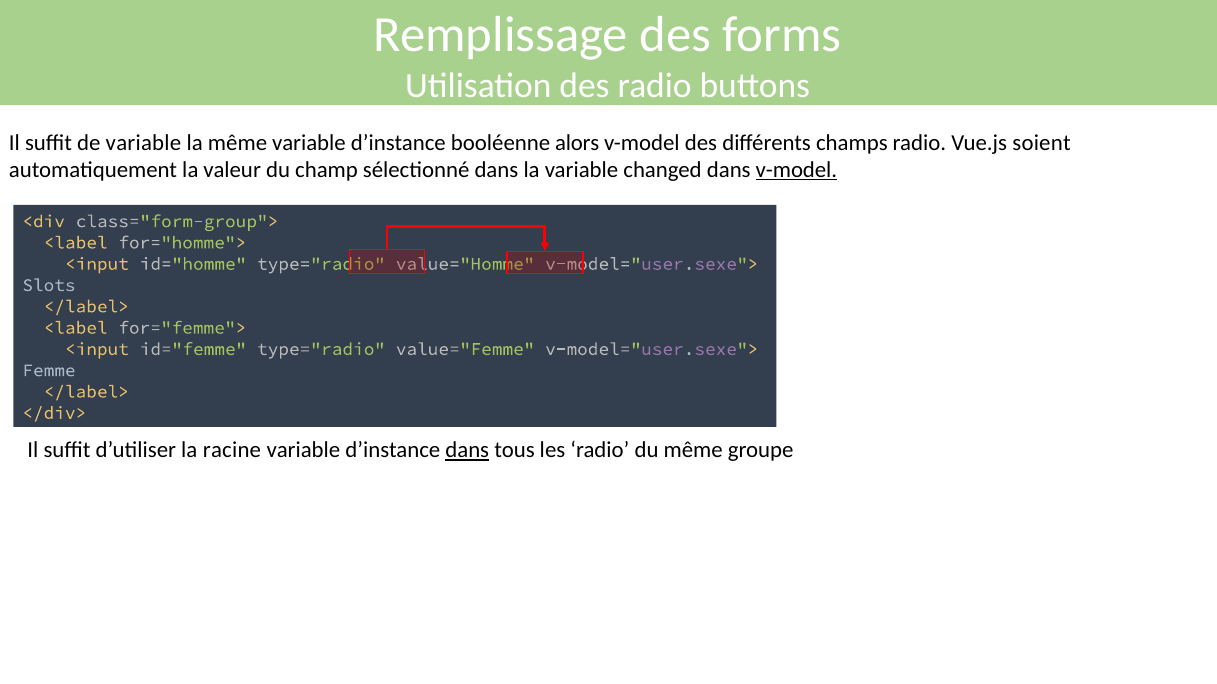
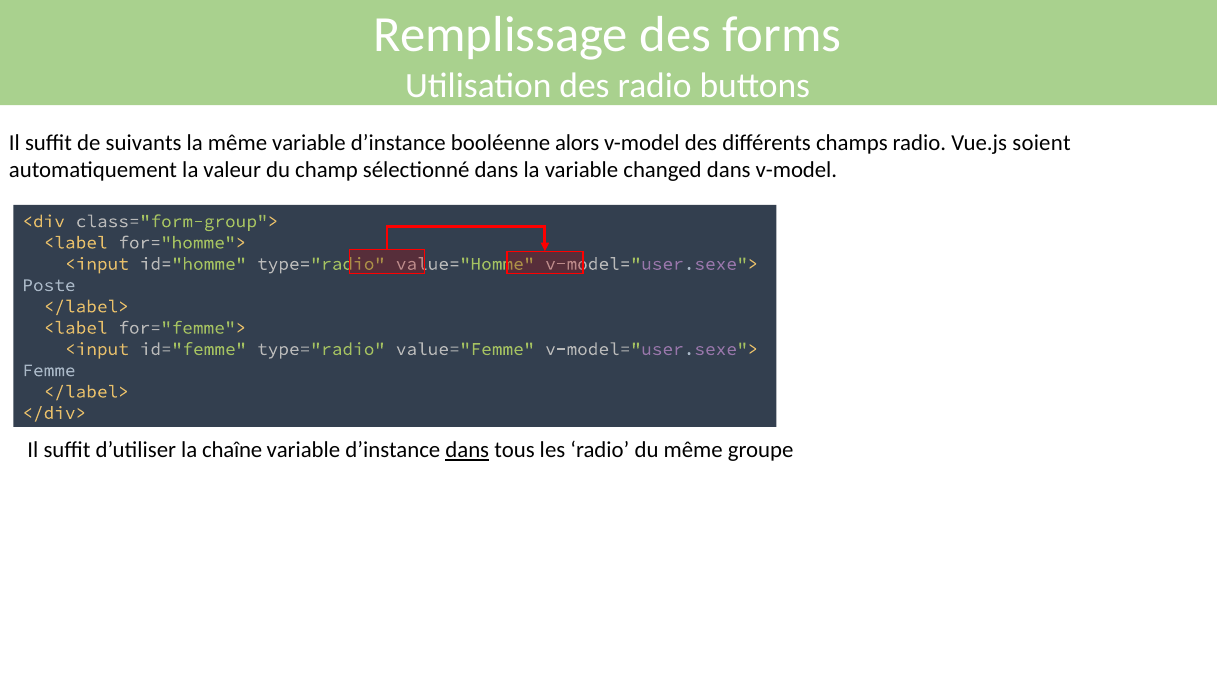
de variable: variable -> suivants
v-model at (796, 170) underline: present -> none
Slots: Slots -> Poste
racine: racine -> chaîne
